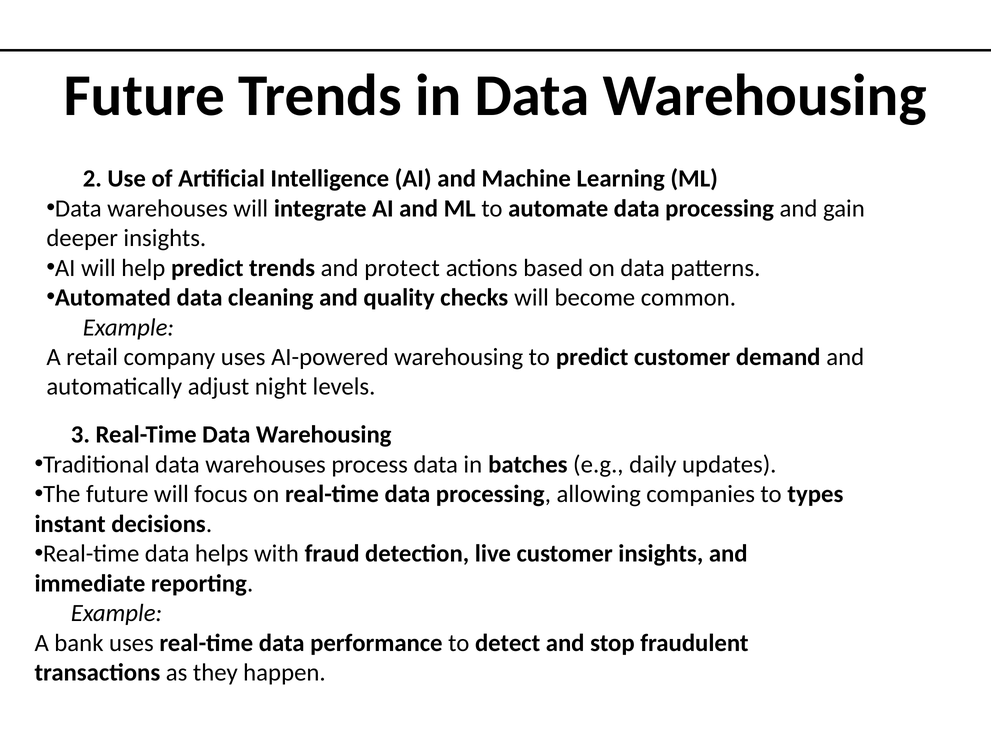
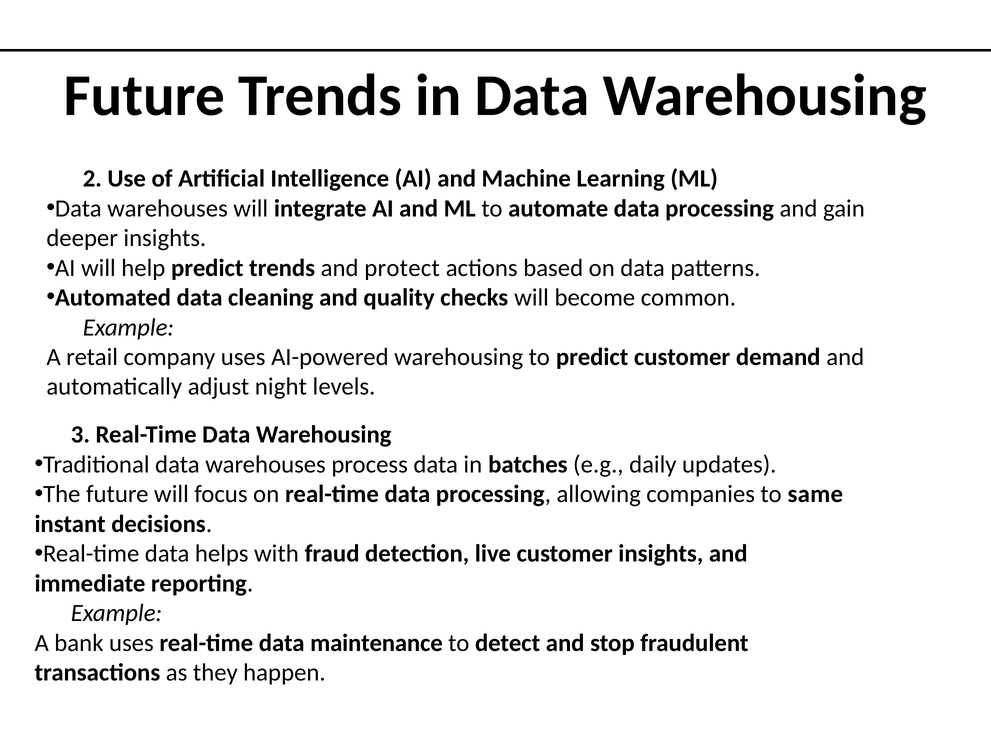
types: types -> same
performance: performance -> maintenance
